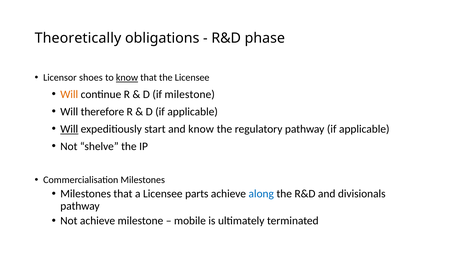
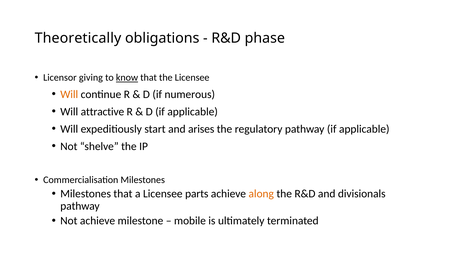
shoes: shoes -> giving
if milestone: milestone -> numerous
therefore: therefore -> attractive
Will at (69, 129) underline: present -> none
and know: know -> arises
along colour: blue -> orange
